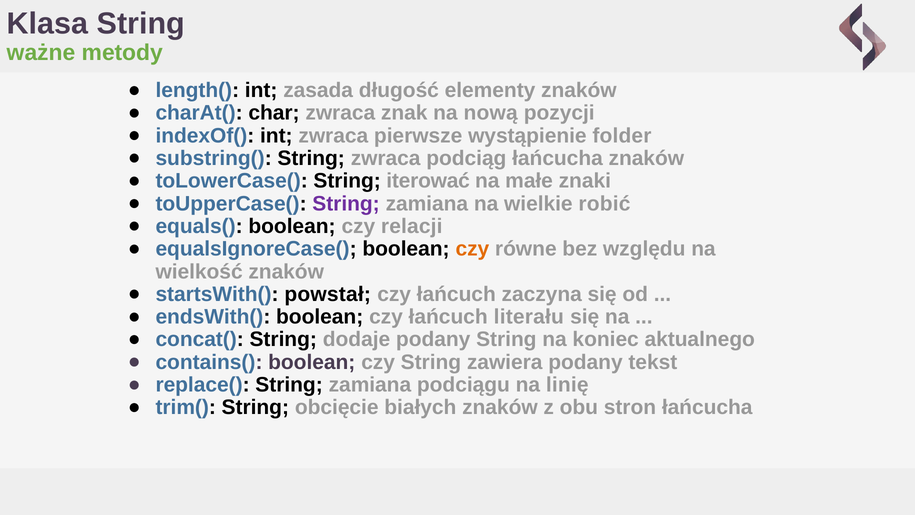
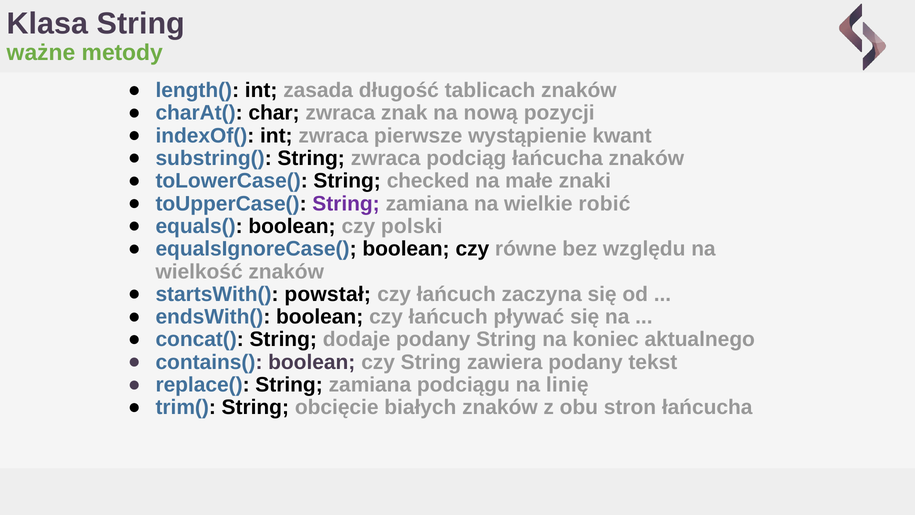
elementy: elementy -> tablicach
folder: folder -> kwant
iterować: iterować -> checked
relacji: relacji -> polski
czy at (472, 249) colour: orange -> black
literału: literału -> pływać
